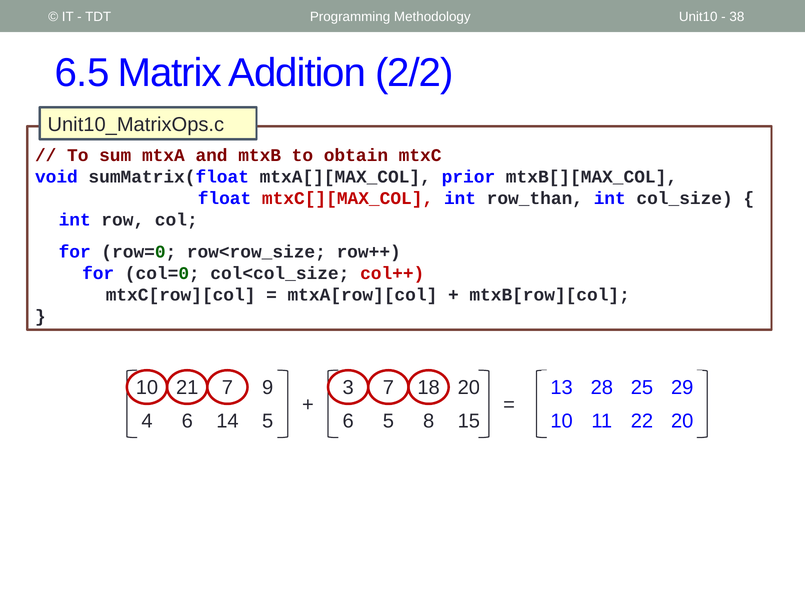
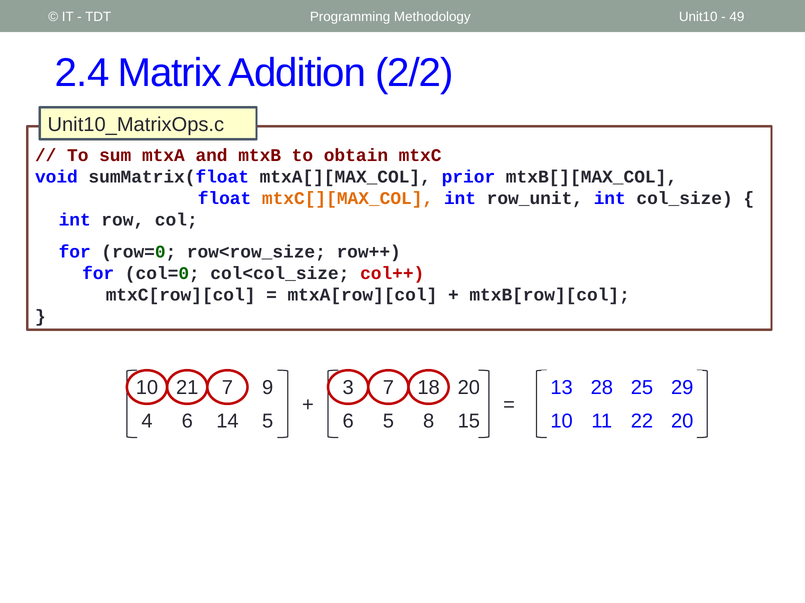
38: 38 -> 49
6.5: 6.5 -> 2.4
mtxC[][MAX_COL colour: red -> orange
row_than: row_than -> row_unit
